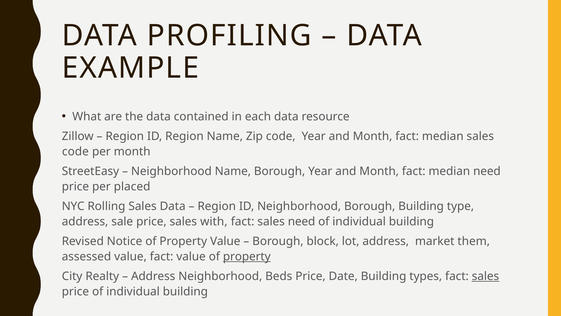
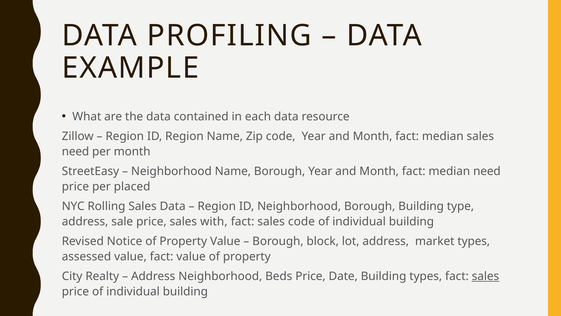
code at (75, 151): code -> need
sales need: need -> code
market them: them -> types
property at (247, 256) underline: present -> none
